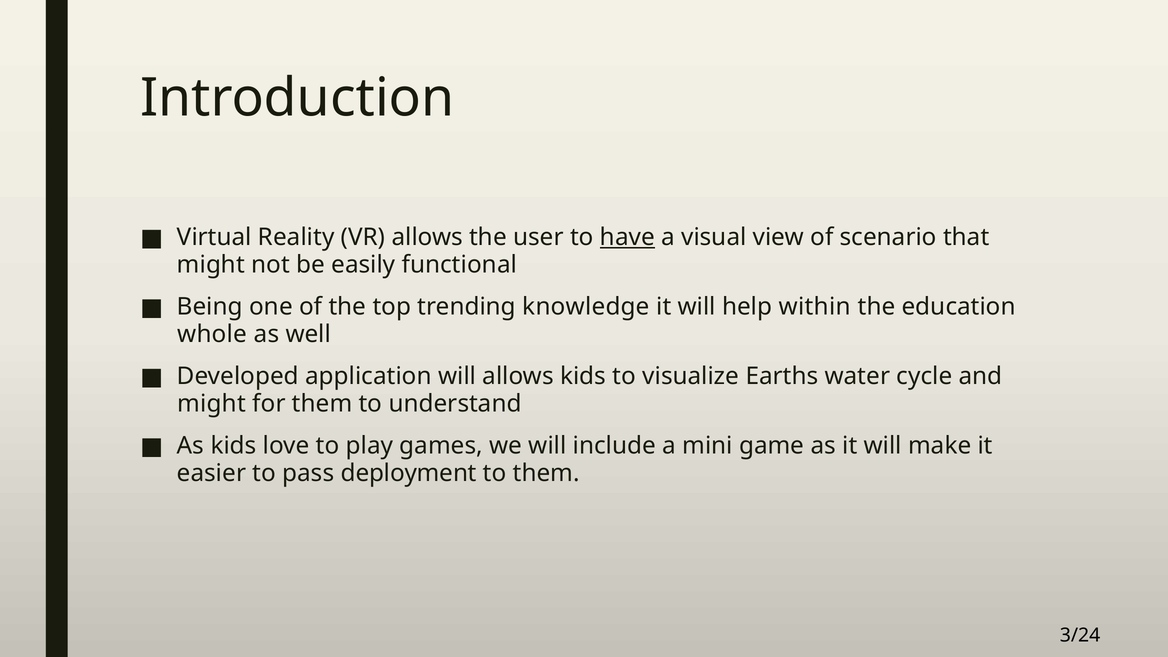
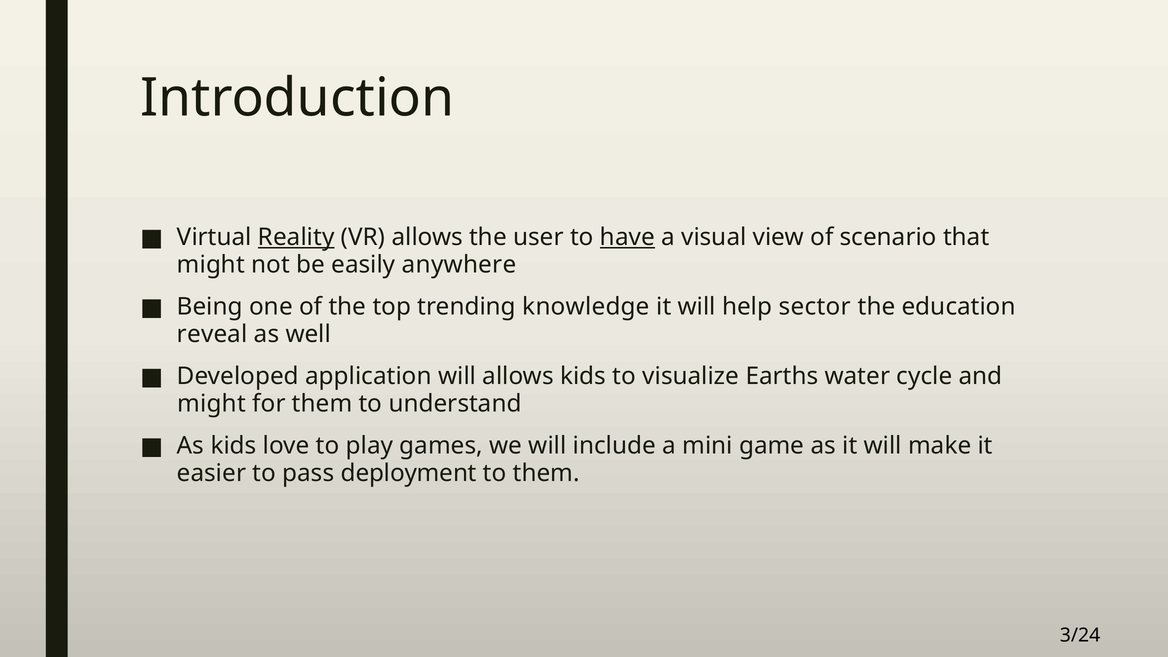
Reality underline: none -> present
functional: functional -> anywhere
within: within -> sector
whole: whole -> reveal
